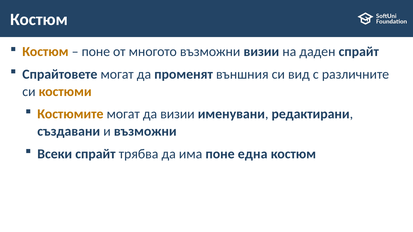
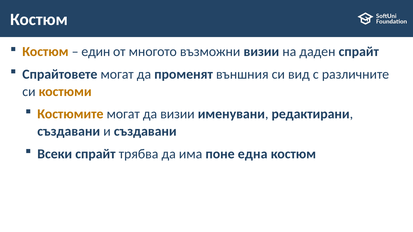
поне at (96, 52): поне -> един
и възможни: възможни -> създавани
